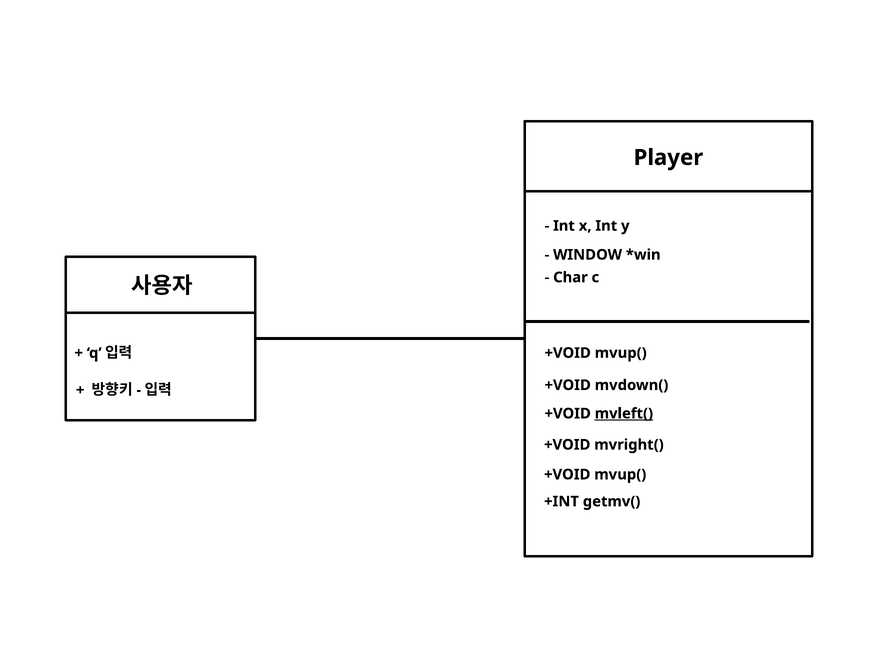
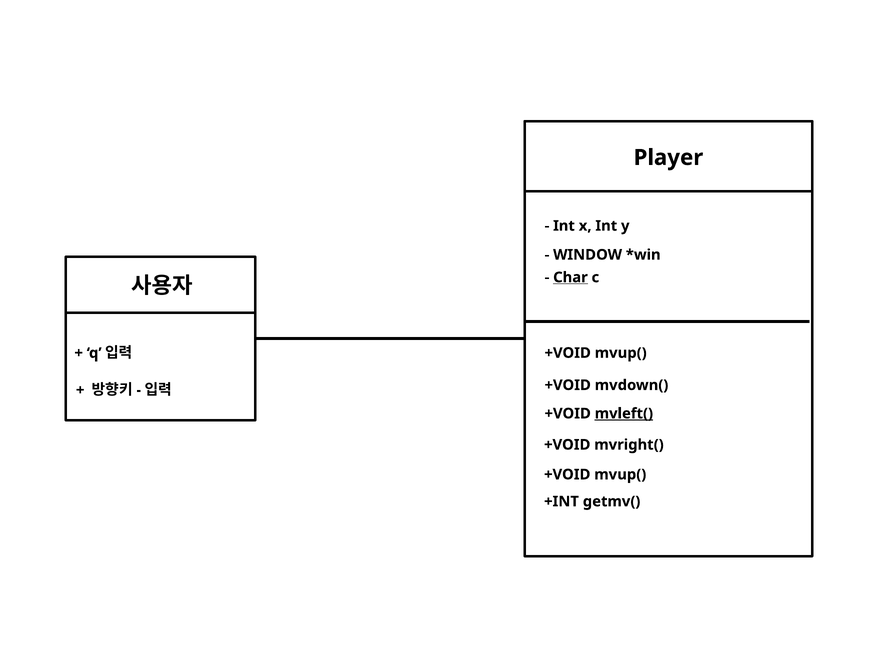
Char underline: none -> present
